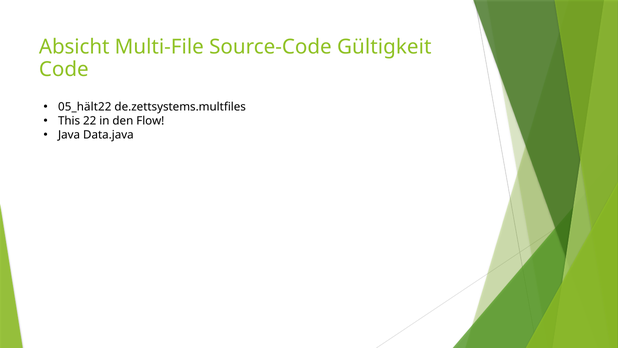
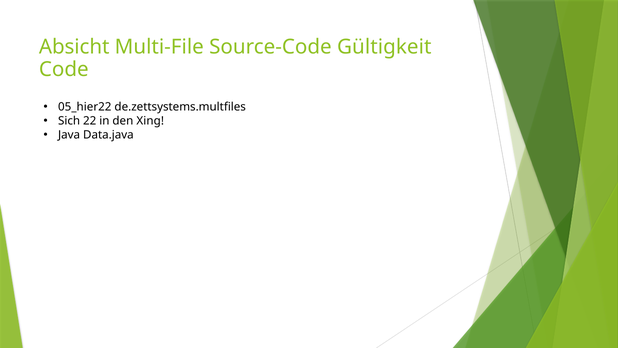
05_hält22: 05_hält22 -> 05_hier22
This: This -> Sich
Flow: Flow -> Xing
